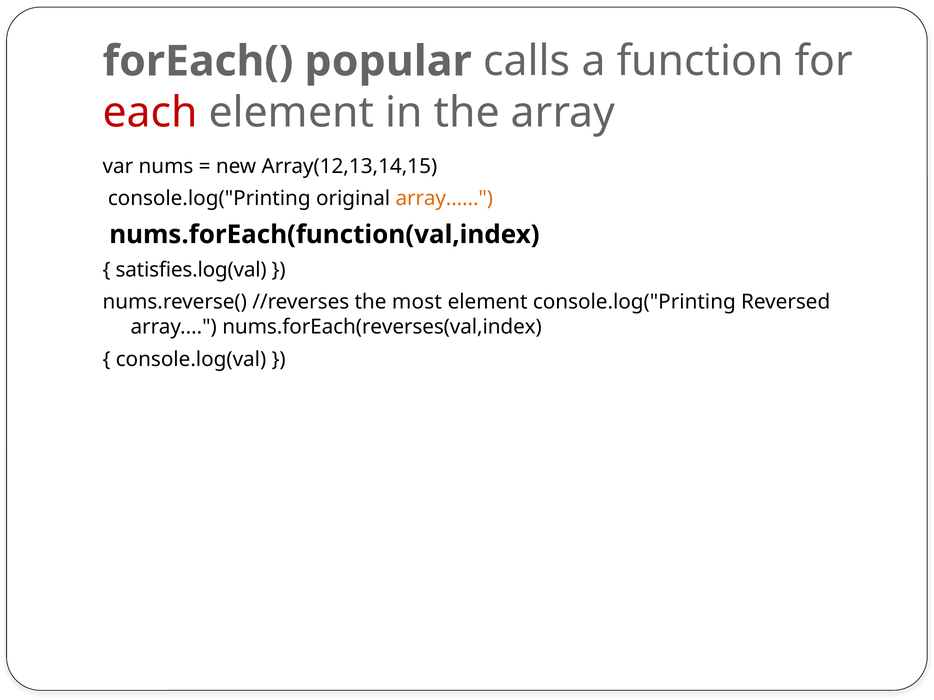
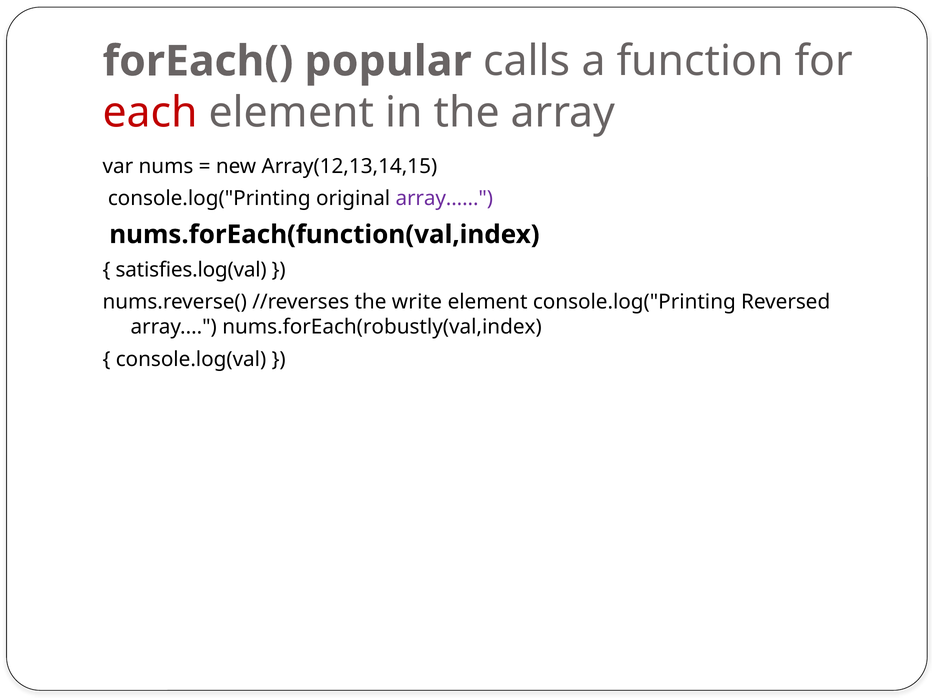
array at (444, 199) colour: orange -> purple
most: most -> write
nums.forEach(reverses(val,index: nums.forEach(reverses(val,index -> nums.forEach(robustly(val,index
